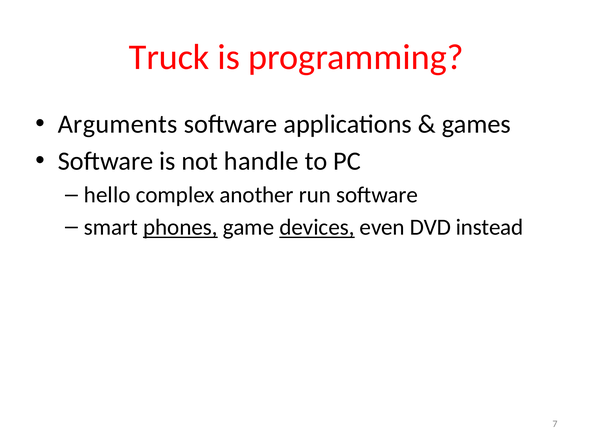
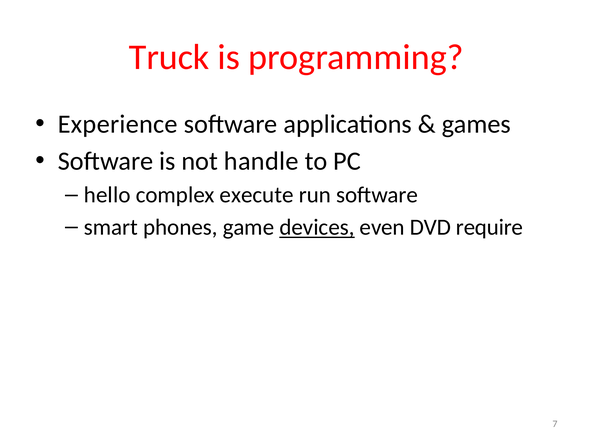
Arguments: Arguments -> Experience
another: another -> execute
phones underline: present -> none
instead: instead -> require
